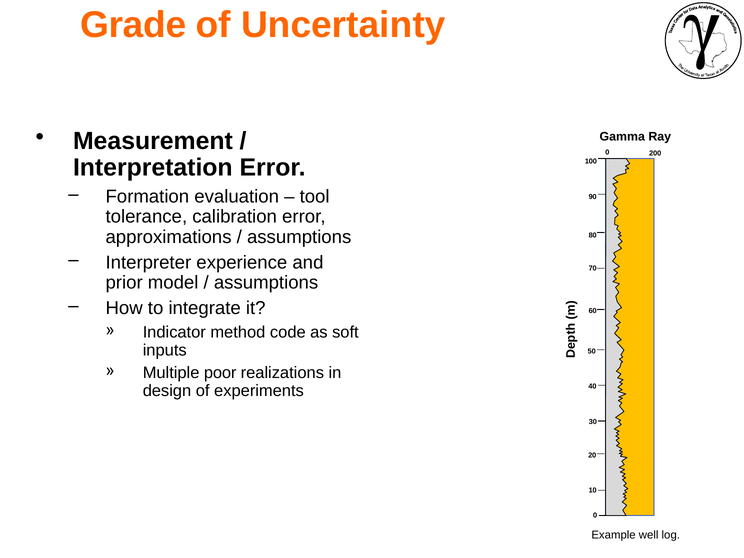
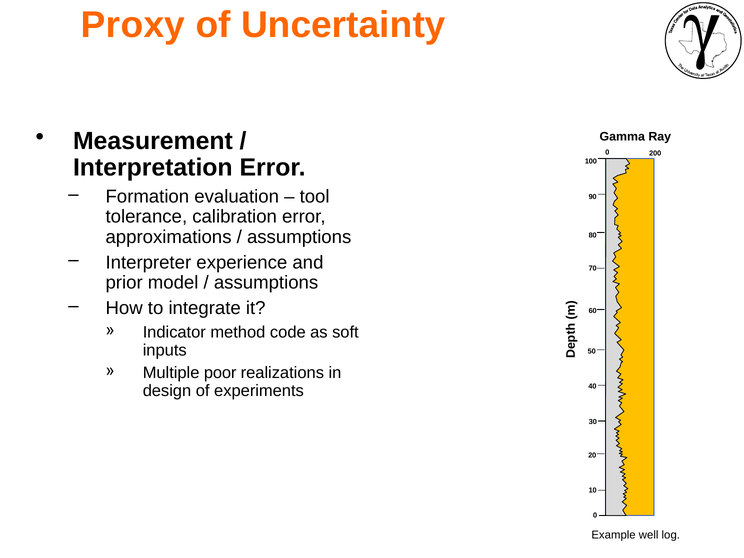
Grade: Grade -> Proxy
